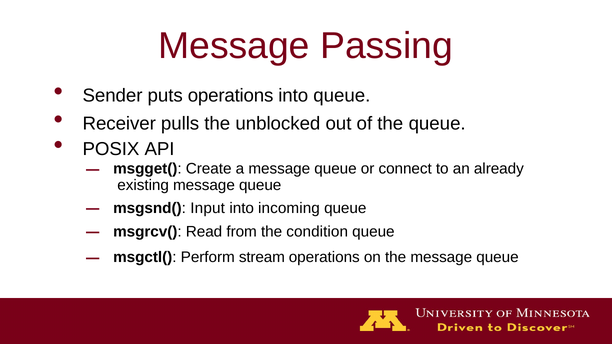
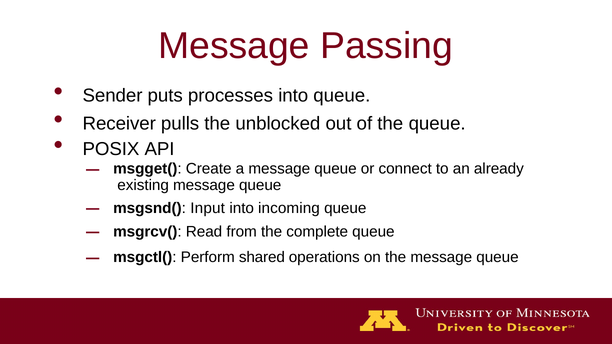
puts operations: operations -> processes
condition: condition -> complete
stream: stream -> shared
